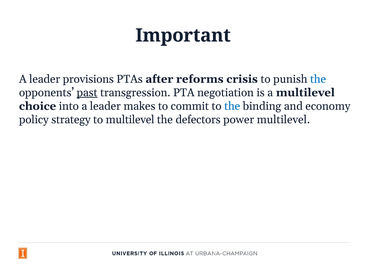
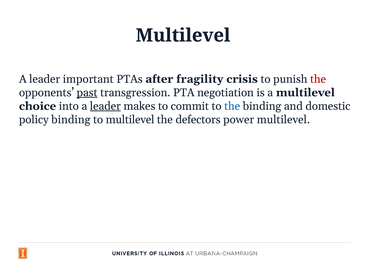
Important at (183, 35): Important -> Multilevel
provisions: provisions -> important
reforms: reforms -> fragility
the at (318, 79) colour: blue -> red
leader at (105, 106) underline: none -> present
economy: economy -> domestic
policy strategy: strategy -> binding
